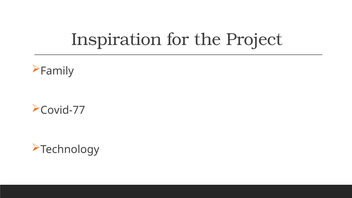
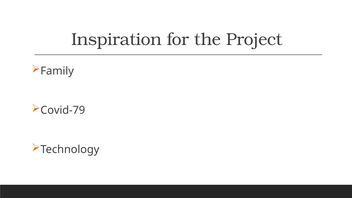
Covid-77: Covid-77 -> Covid-79
